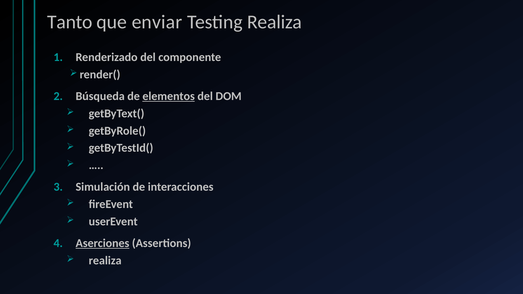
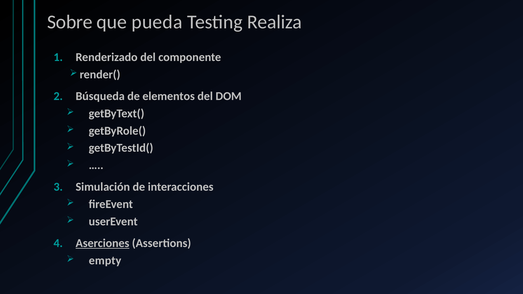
Tanto: Tanto -> Sobre
enviar: enviar -> pueda
elementos underline: present -> none
realiza at (105, 261): realiza -> empty
